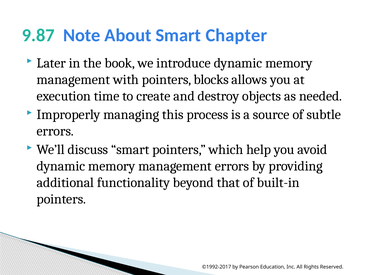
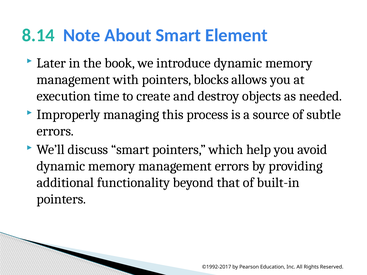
9.87: 9.87 -> 8.14
Chapter: Chapter -> Element
